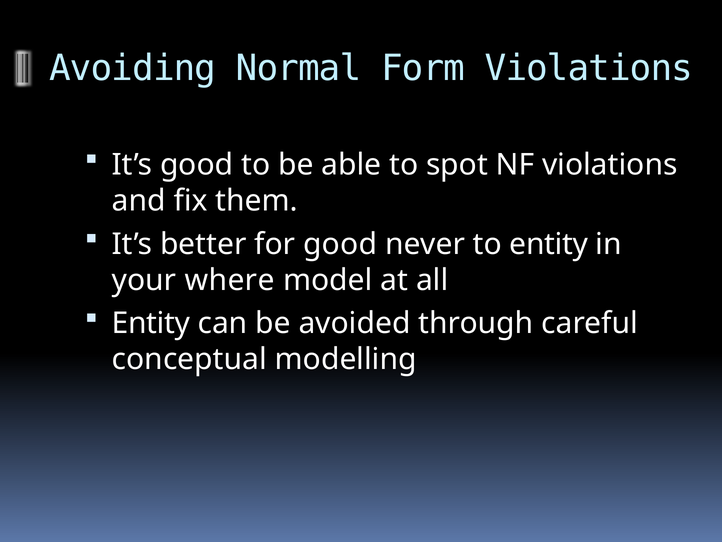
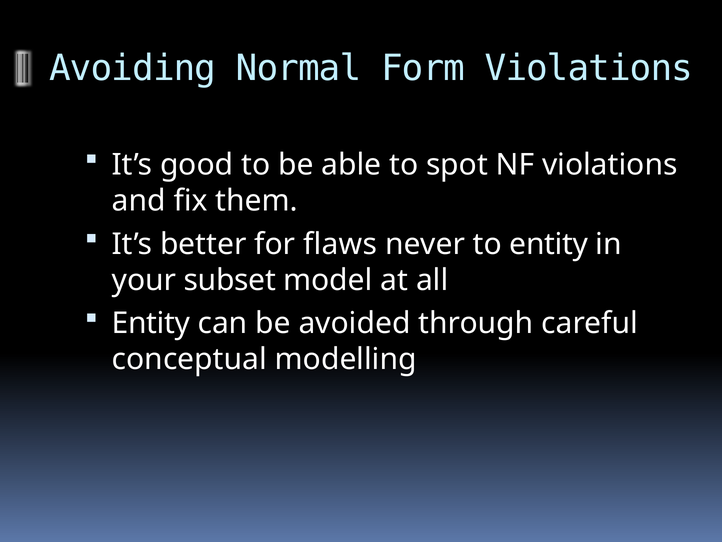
for good: good -> flaws
where: where -> subset
